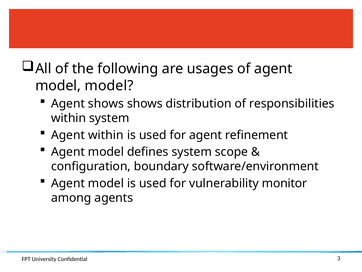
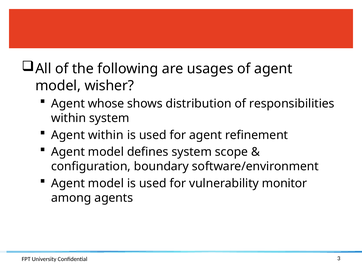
model model: model -> wisher
Agent shows: shows -> whose
